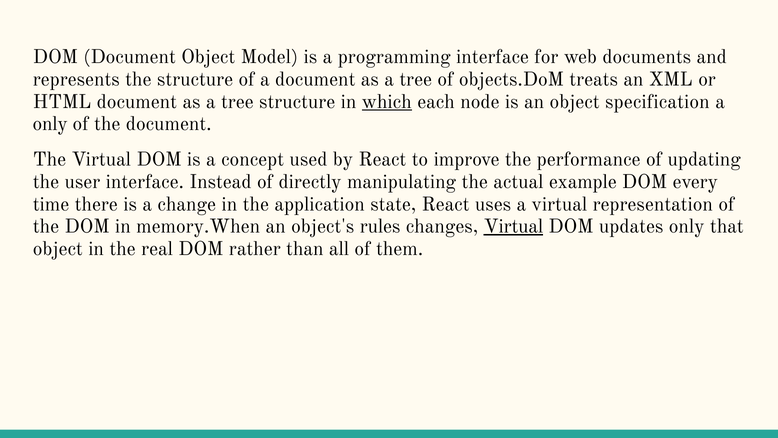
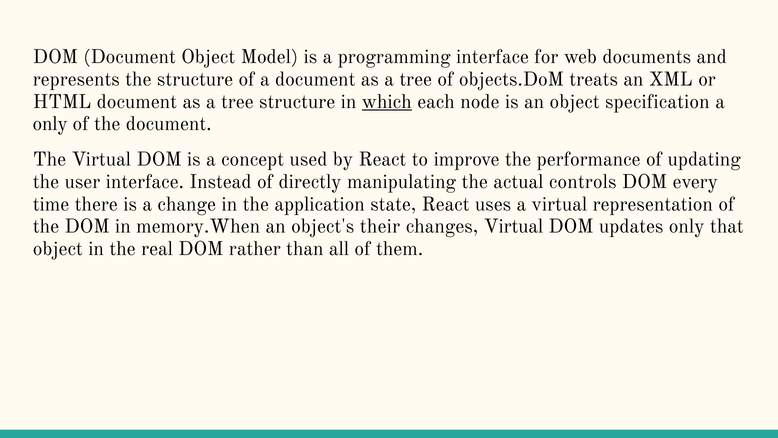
example: example -> controls
rules: rules -> their
Virtual at (513, 226) underline: present -> none
